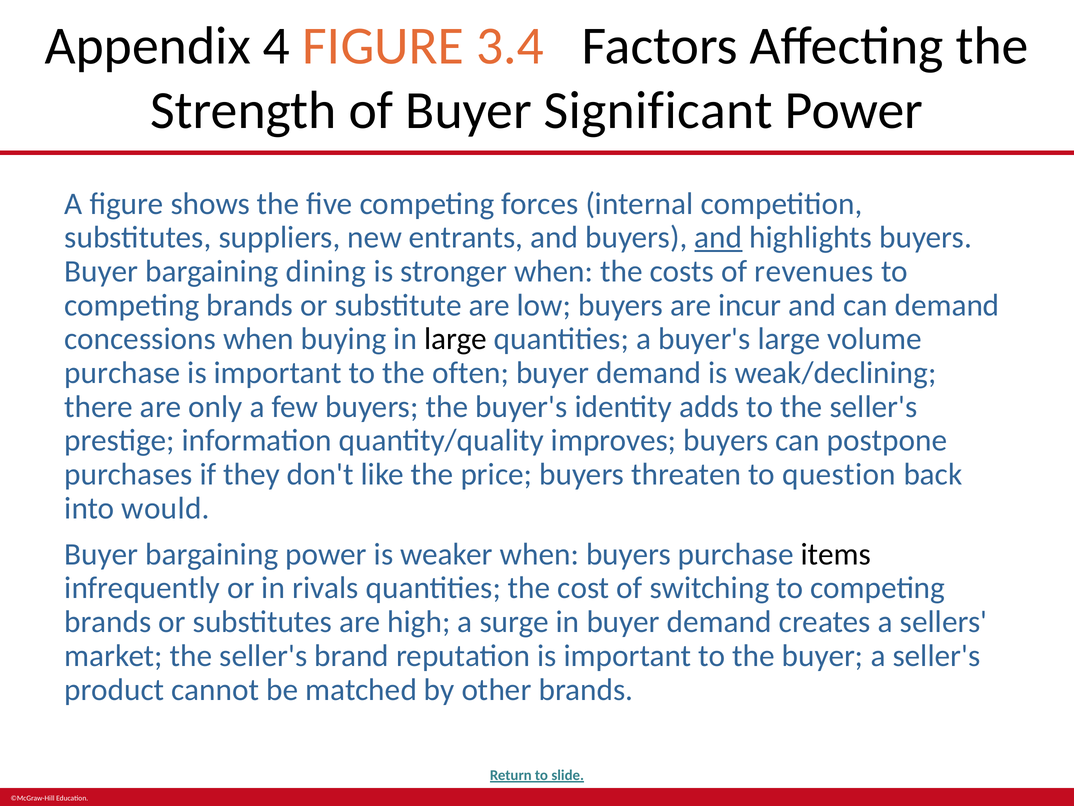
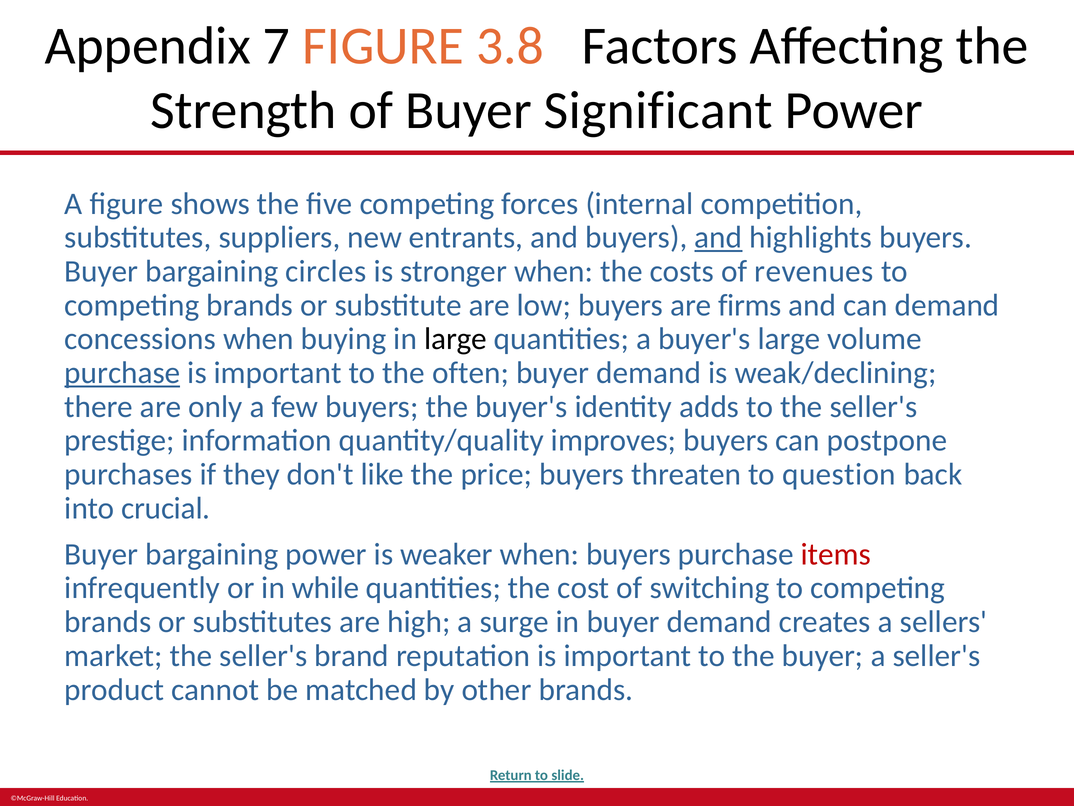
4: 4 -> 7
3.4: 3.4 -> 3.8
dining: dining -> circles
incur: incur -> firms
purchase at (122, 373) underline: none -> present
would: would -> crucial
items colour: black -> red
rivals: rivals -> while
